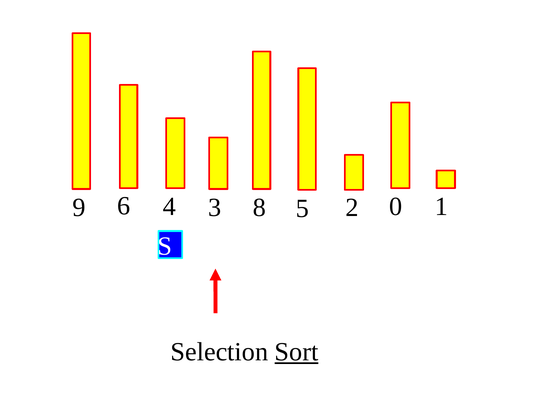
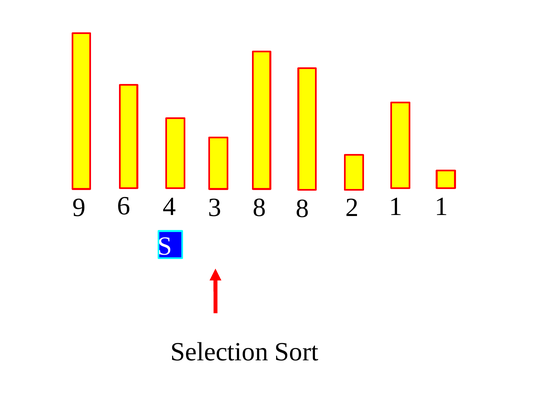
6 5: 5 -> 8
4 0: 0 -> 1
Sort underline: present -> none
